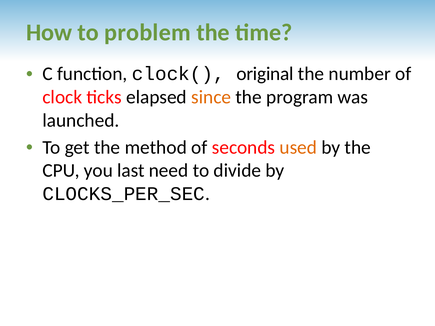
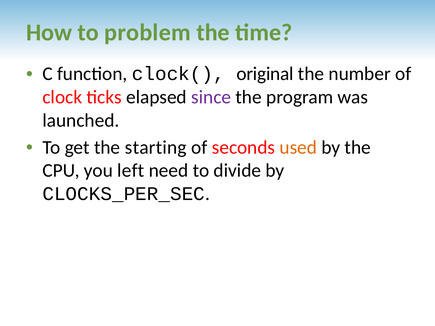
since colour: orange -> purple
method: method -> starting
last: last -> left
